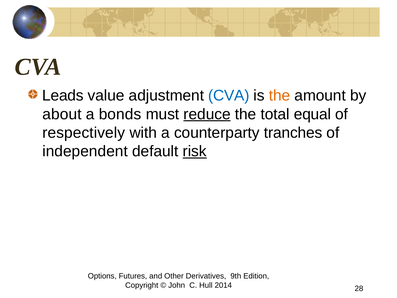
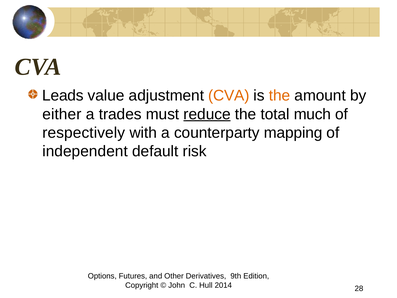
CVA at (229, 96) colour: blue -> orange
about: about -> either
bonds: bonds -> trades
equal: equal -> much
tranches: tranches -> mapping
risk underline: present -> none
